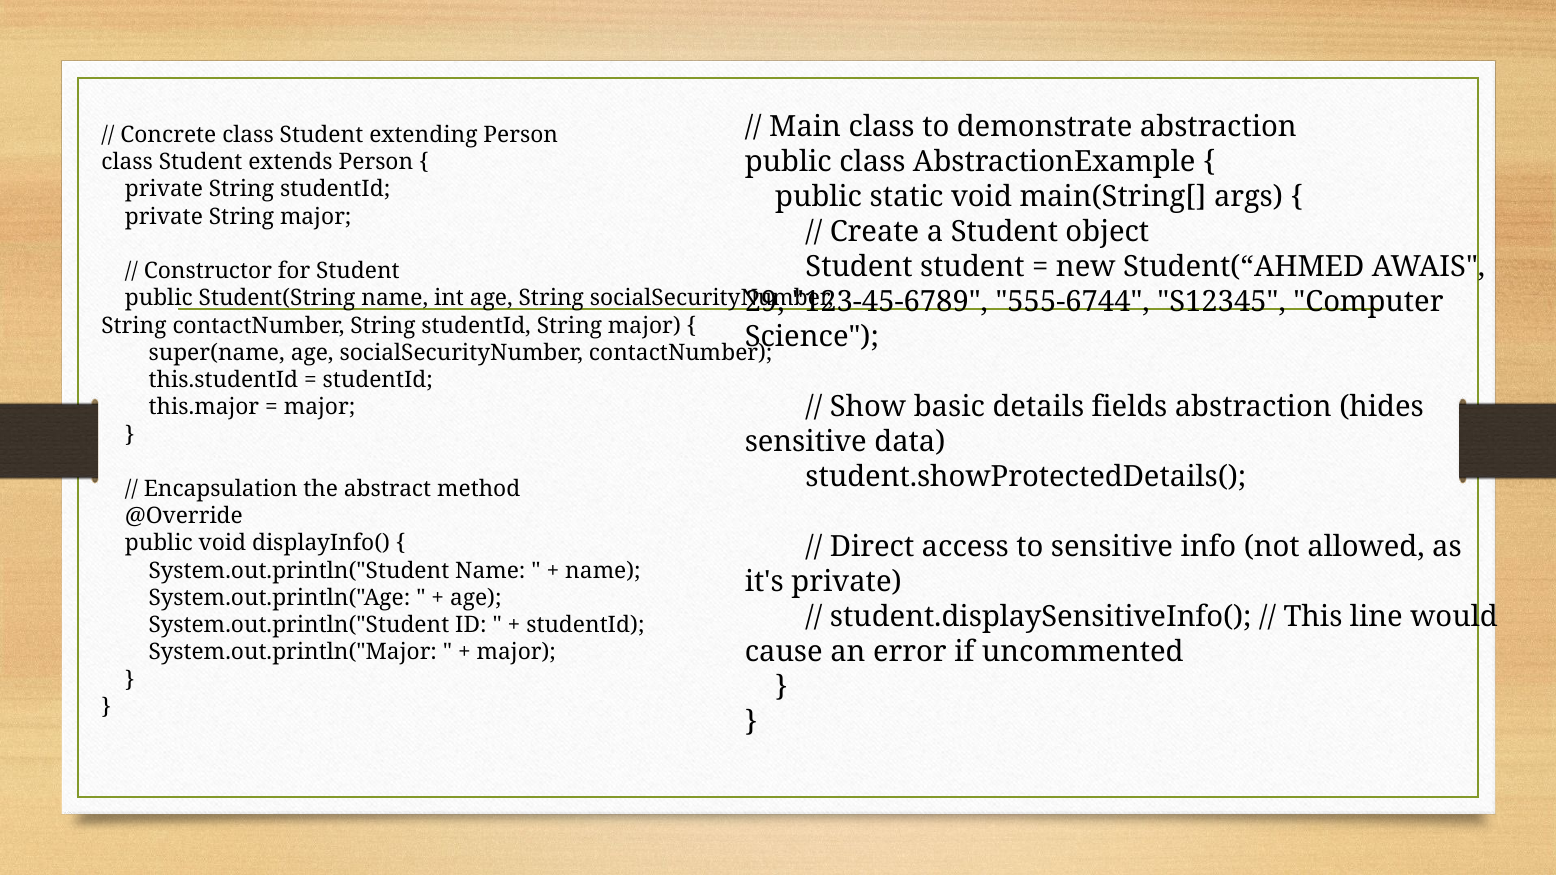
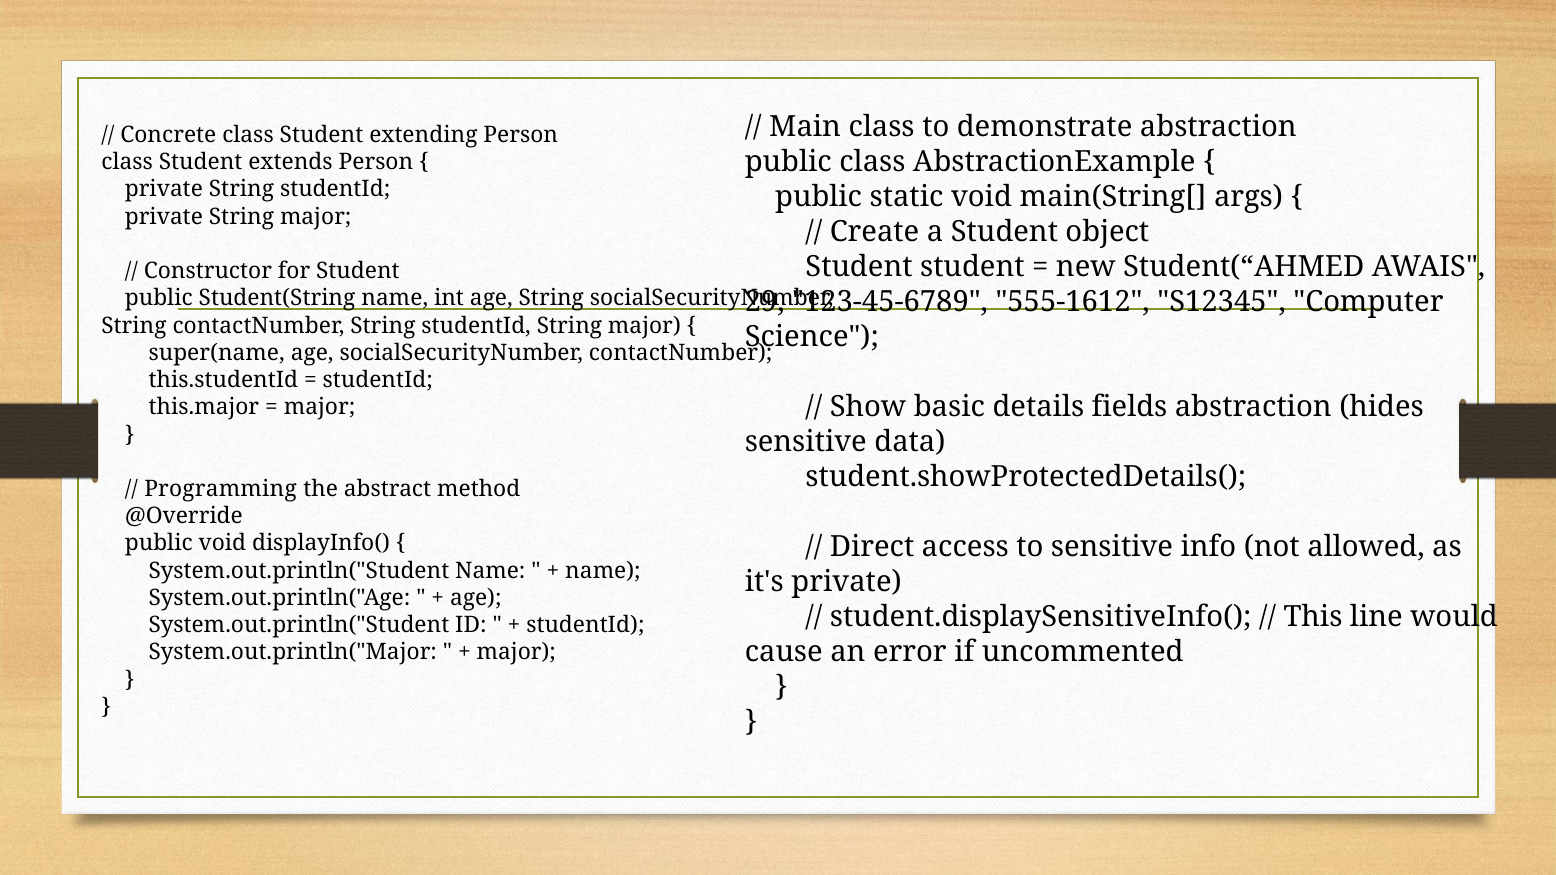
555-6744: 555-6744 -> 555-1612
Encapsulation: Encapsulation -> Programming
